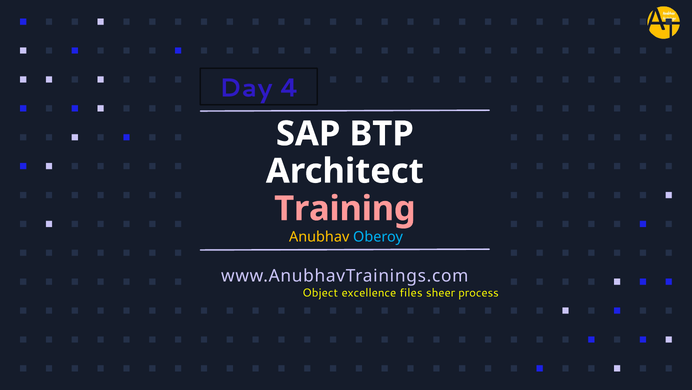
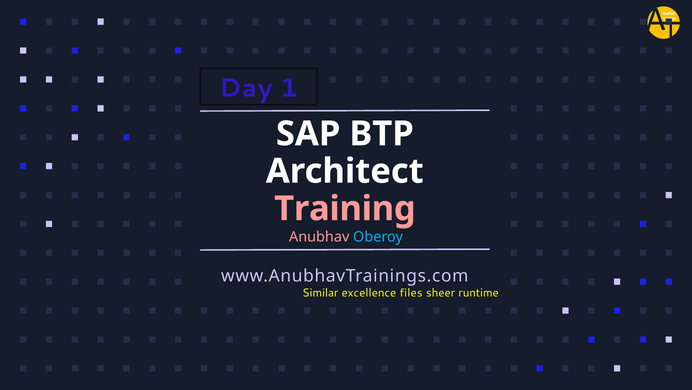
4: 4 -> 1
Anubhav colour: yellow -> pink
Object: Object -> Similar
process: process -> runtime
